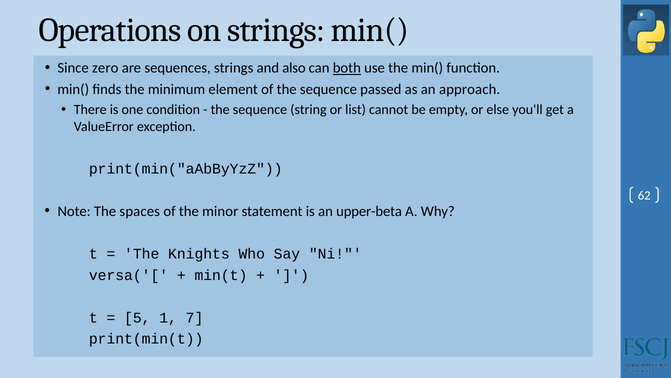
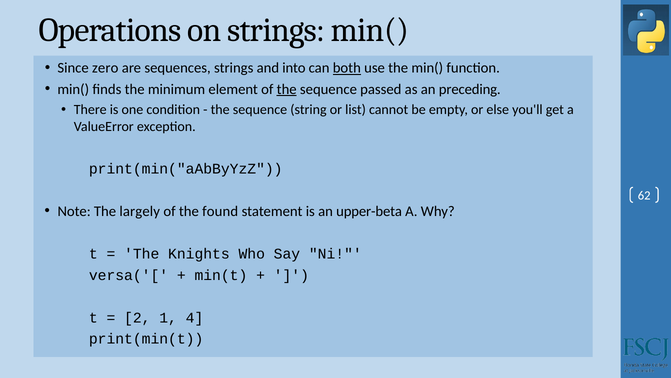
also: also -> into
the at (287, 89) underline: none -> present
approach: approach -> preceding
spaces: spaces -> largely
minor: minor -> found
5: 5 -> 2
7: 7 -> 4
